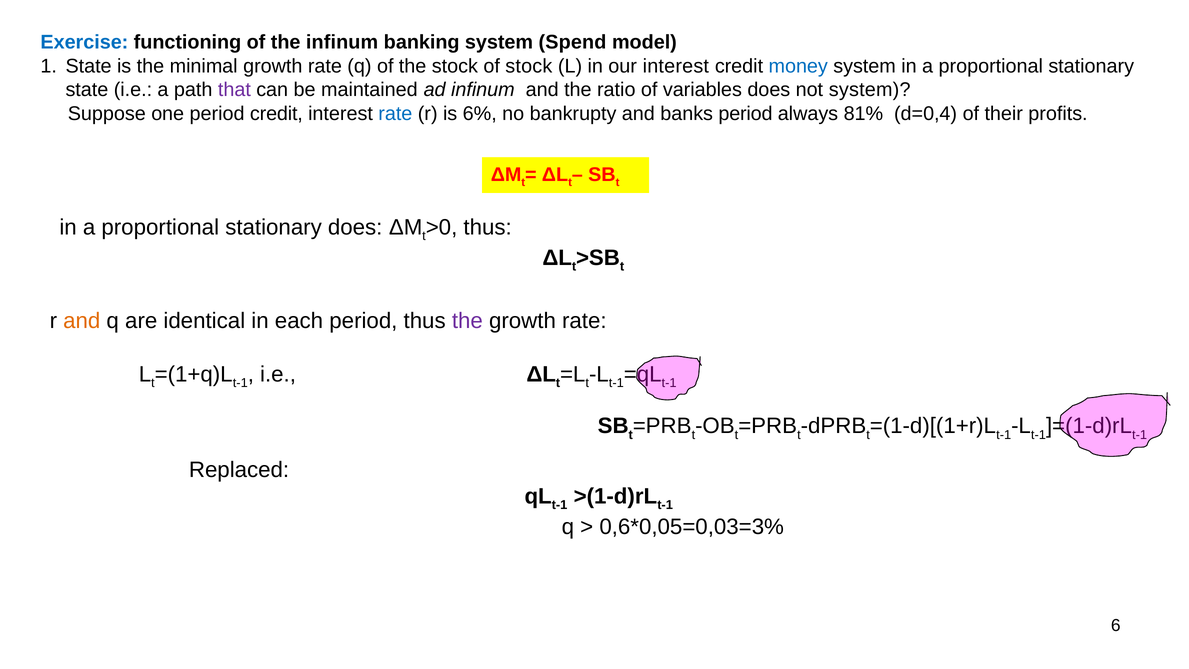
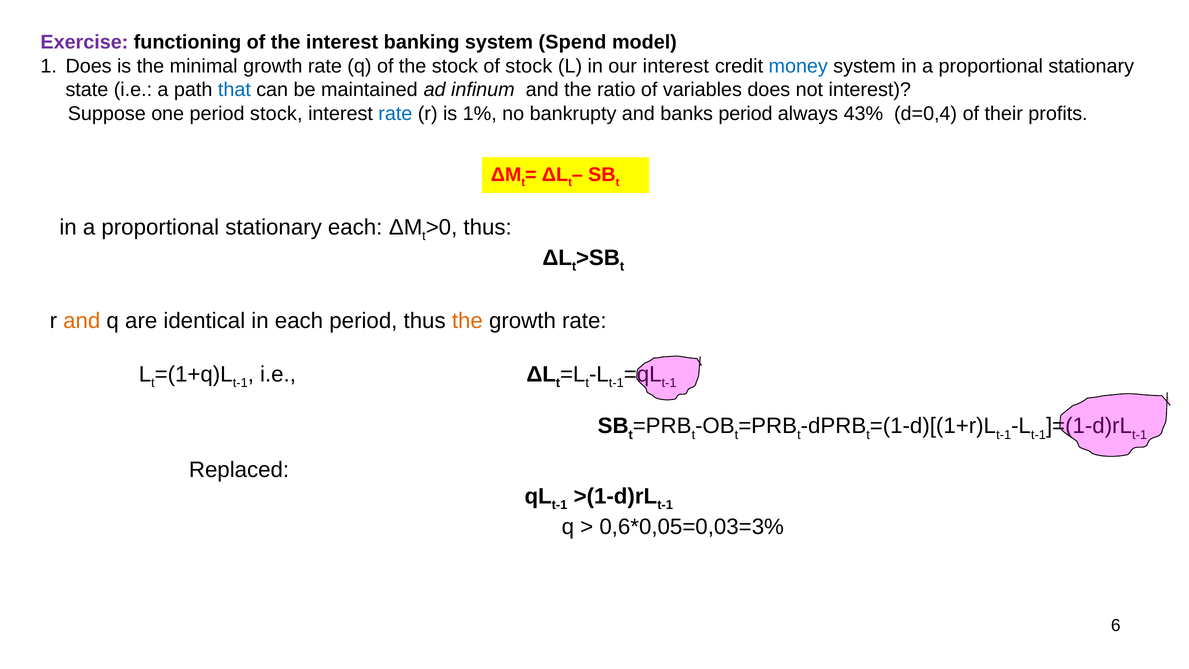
Exercise colour: blue -> purple
the infinum: infinum -> interest
State at (89, 66): State -> Does
that colour: purple -> blue
not system: system -> interest
period credit: credit -> stock
6%: 6% -> 1%
81%: 81% -> 43%
stationary does: does -> each
the at (467, 321) colour: purple -> orange
